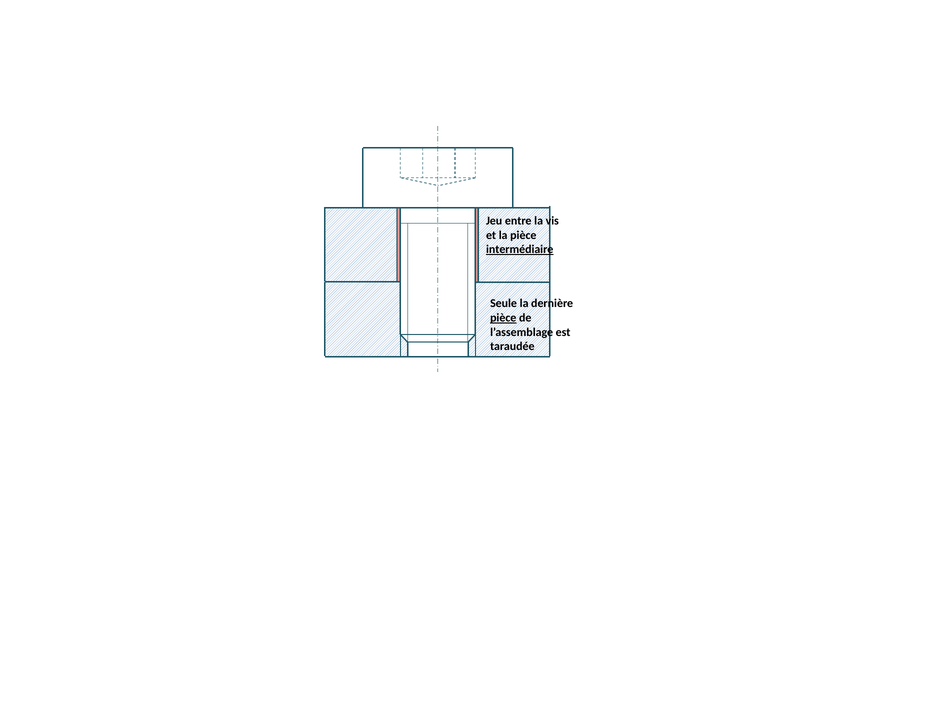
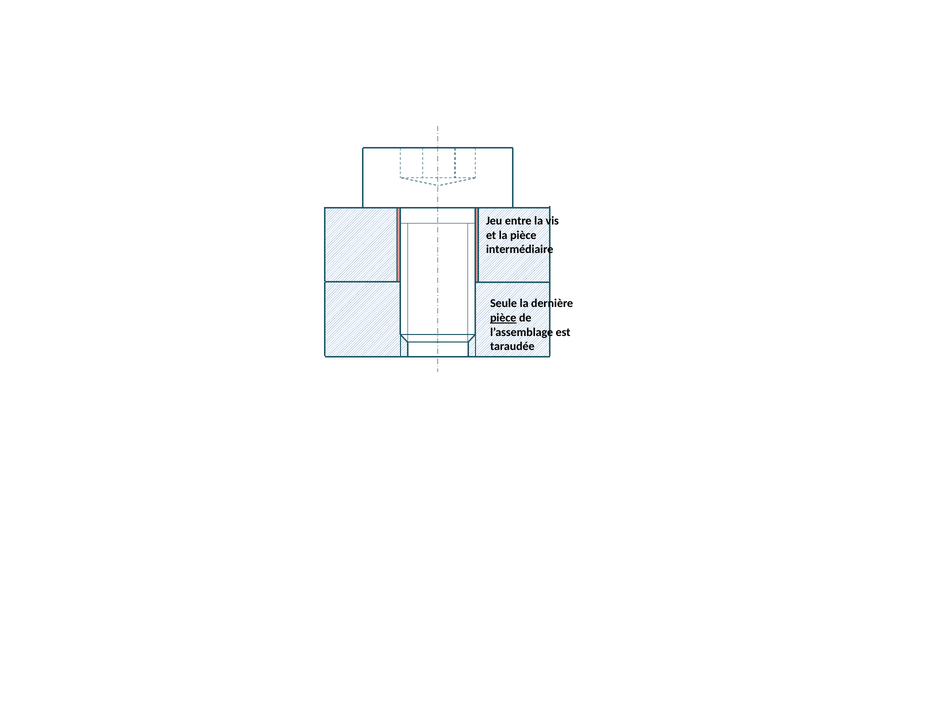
intermédiaire underline: present -> none
